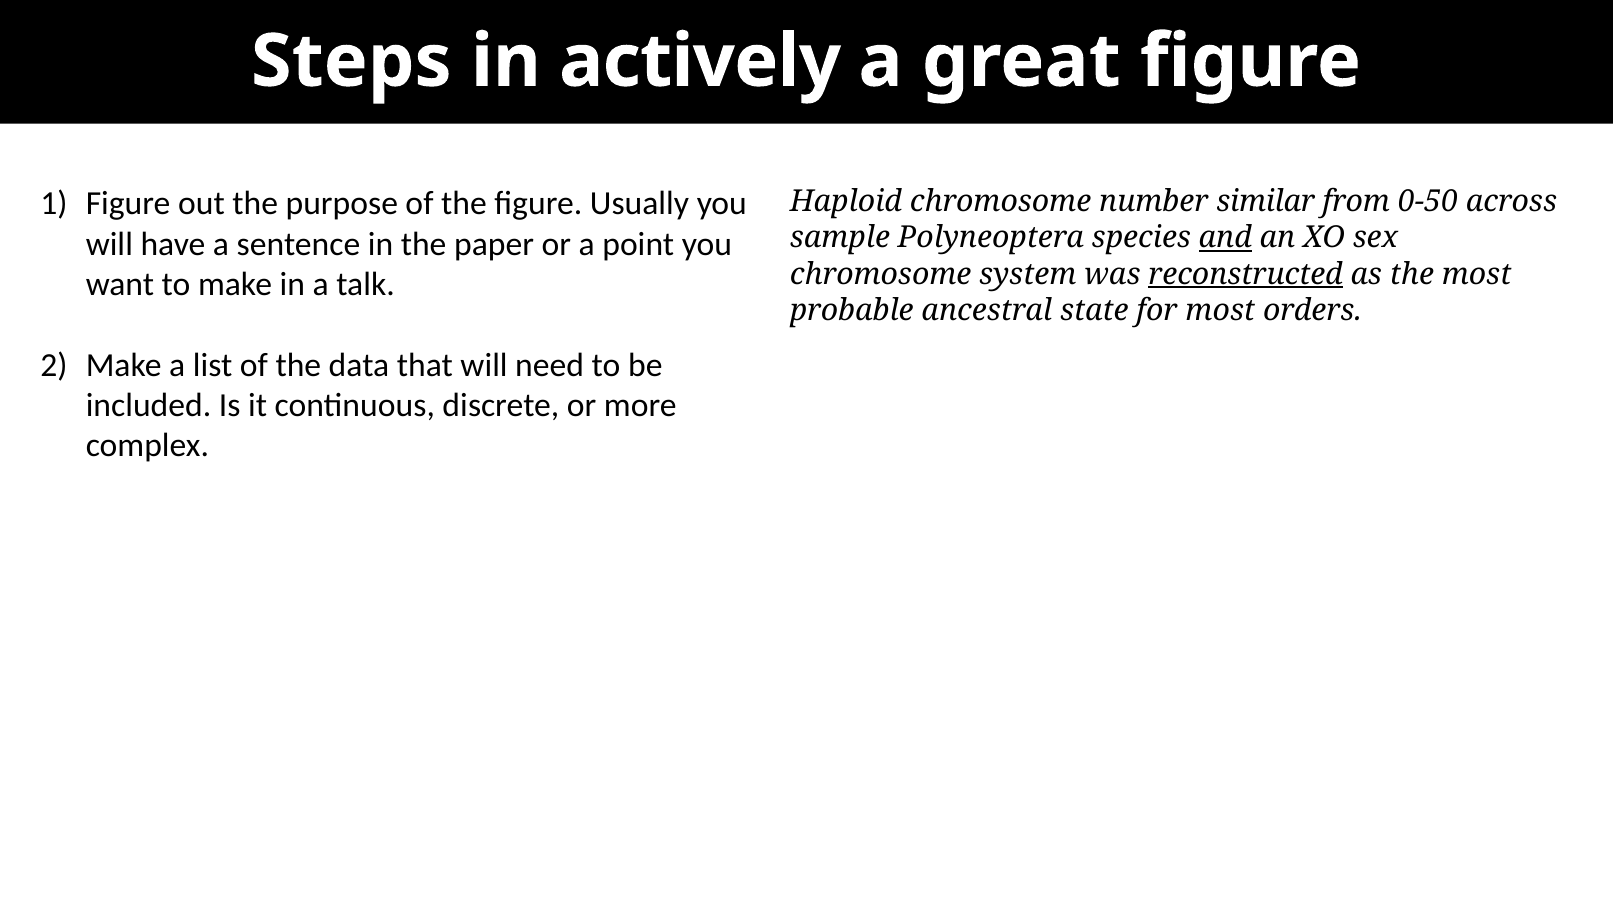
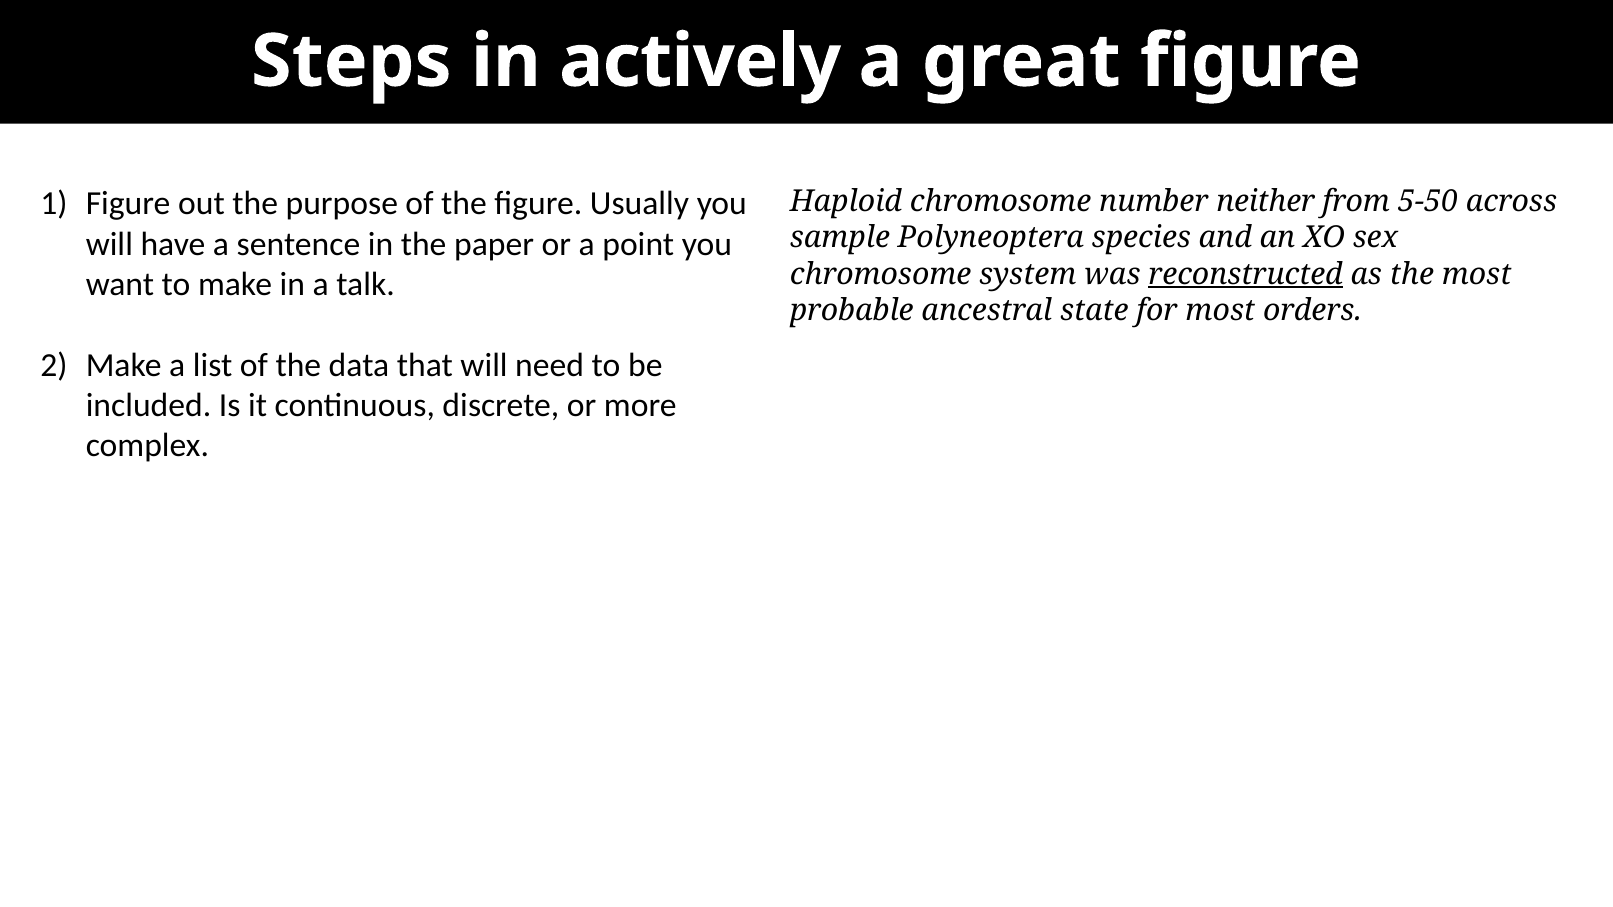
similar: similar -> neither
0-50: 0-50 -> 5-50
and underline: present -> none
